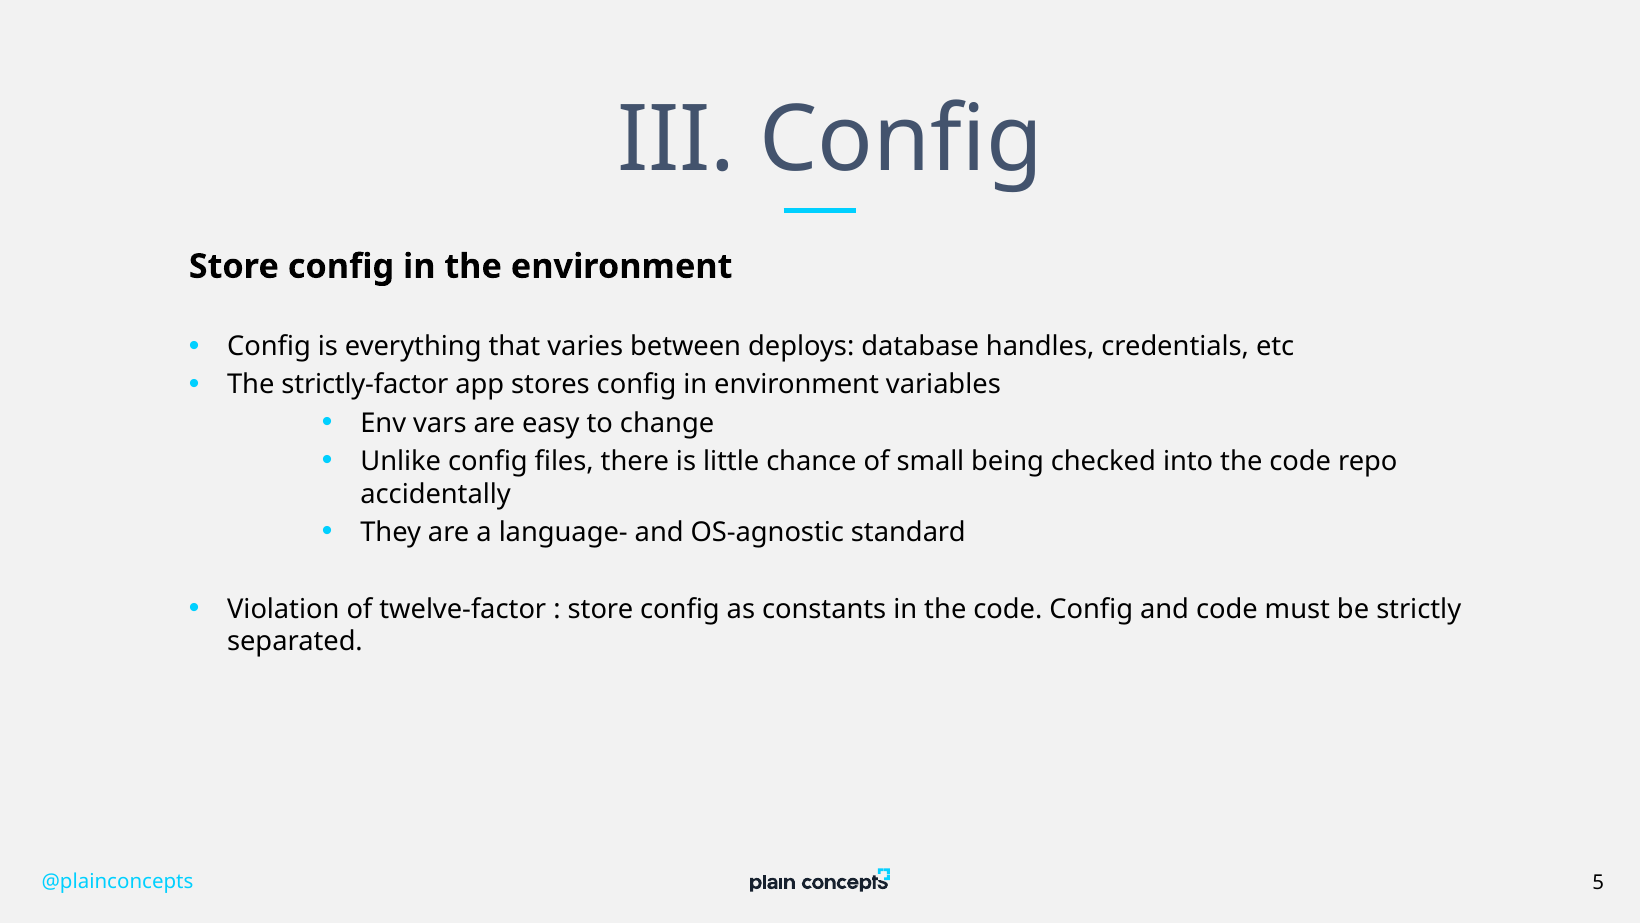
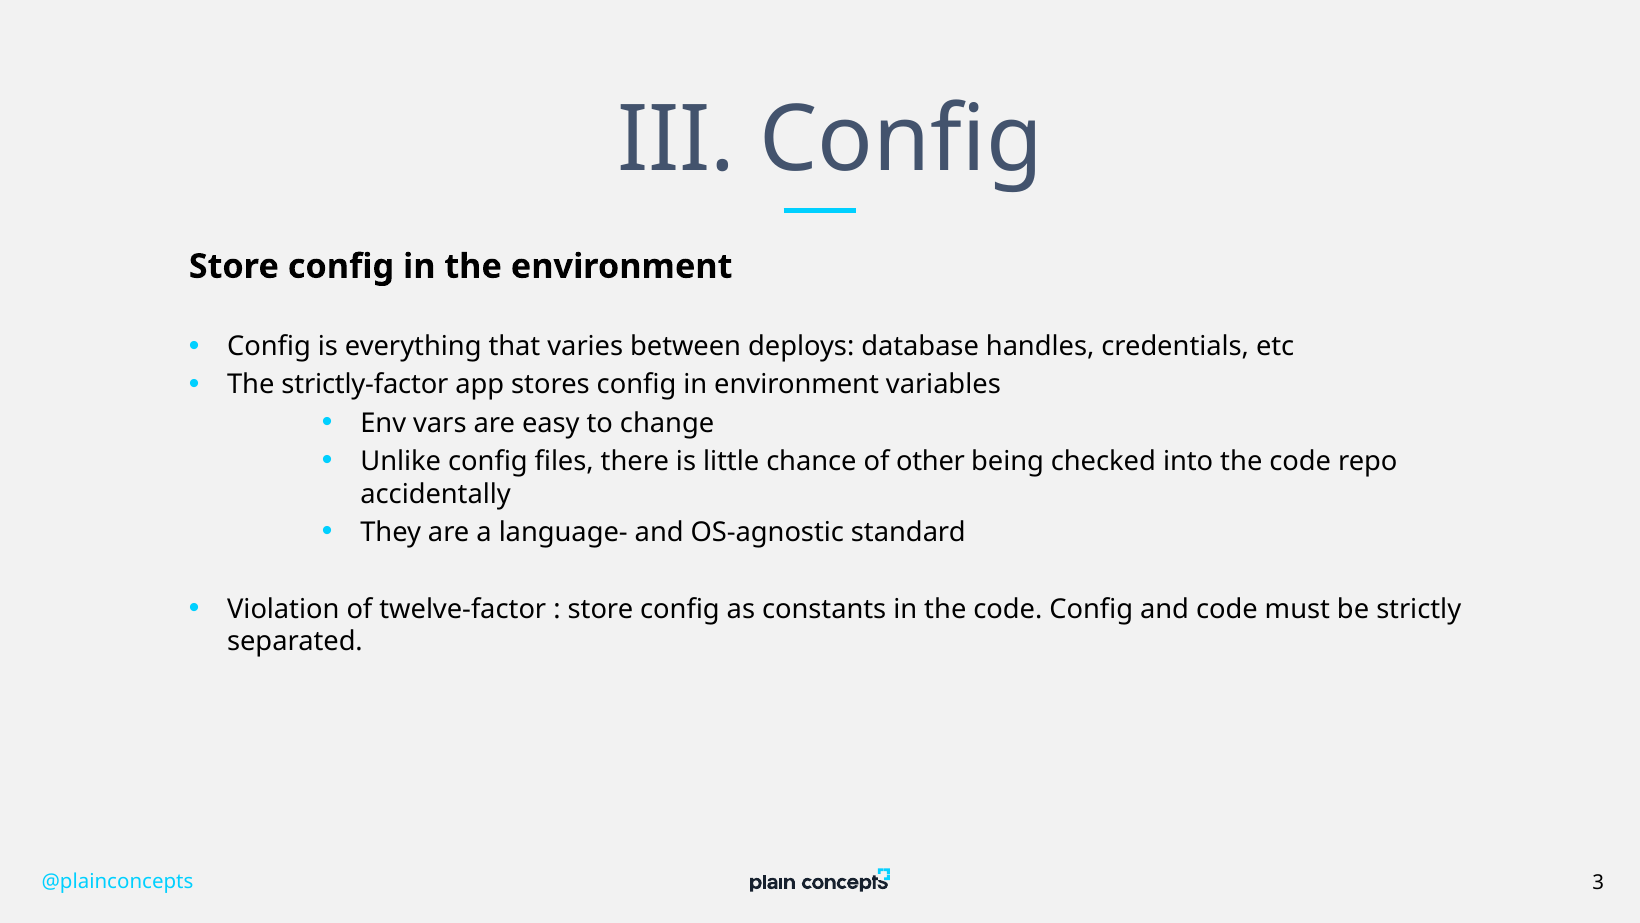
small: small -> other
5: 5 -> 3
